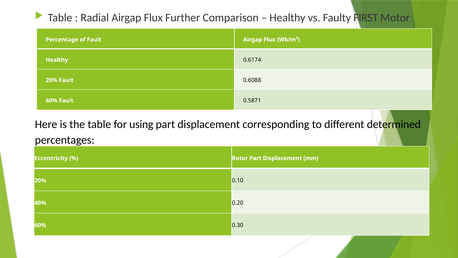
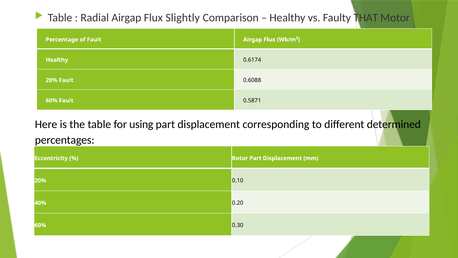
Further: Further -> Slightly
FIRST: FIRST -> THAT
